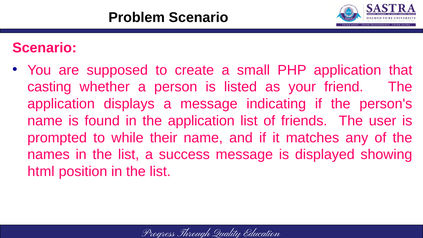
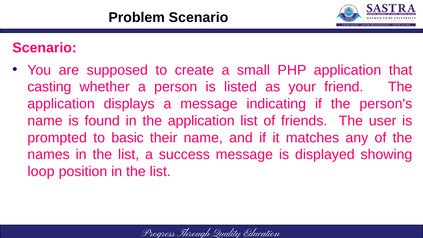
while: while -> basic
html: html -> loop
